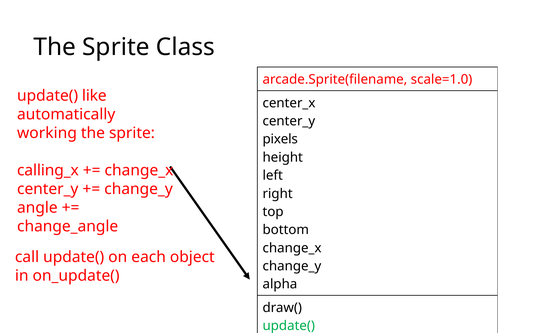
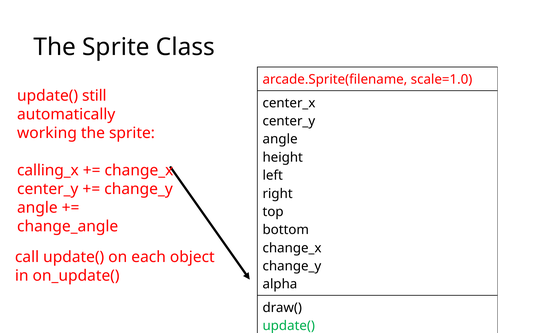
like: like -> still
pixels at (280, 139): pixels -> angle
